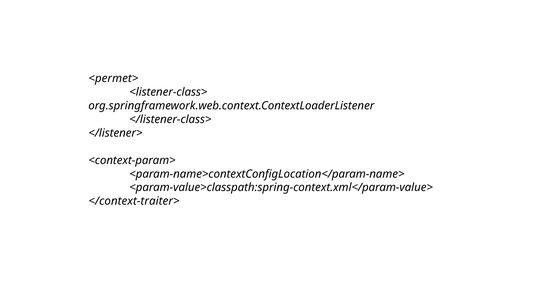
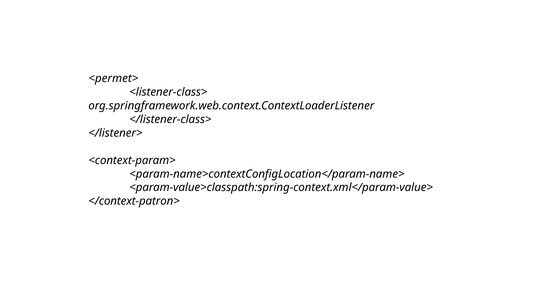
</context-traiter>: </context-traiter> -> </context-patron>
